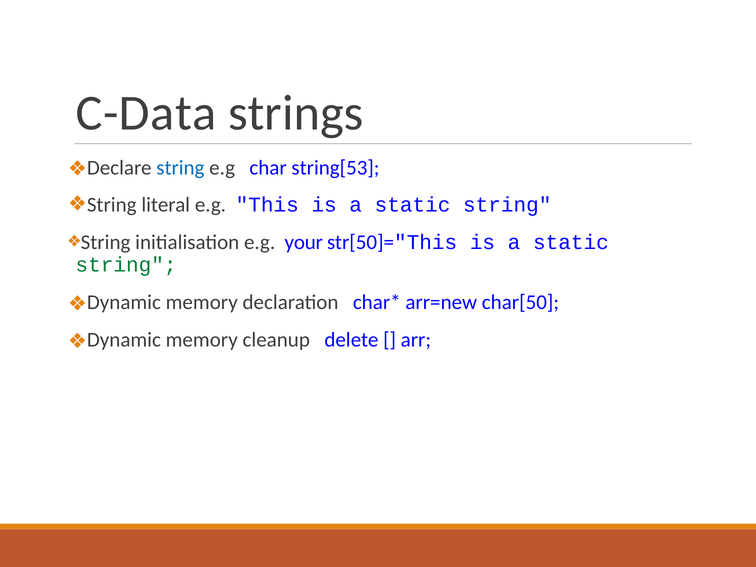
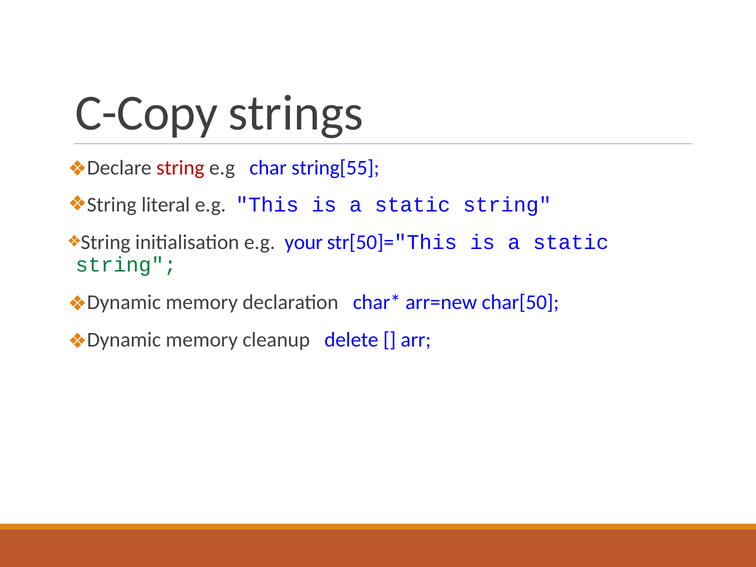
C-Data: C-Data -> C-Copy
string at (180, 168) colour: blue -> red
string[53: string[53 -> string[55
